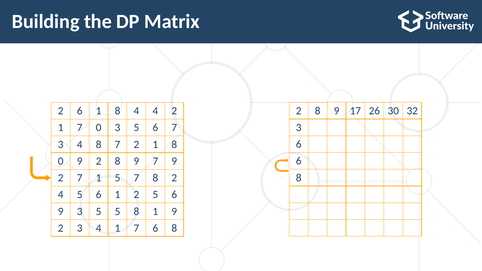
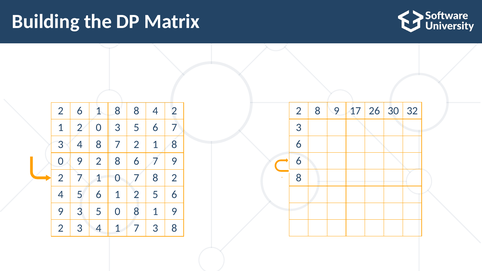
8 4: 4 -> 8
7 at (80, 128): 7 -> 2
9 2 8 9: 9 -> 6
1 5: 5 -> 0
5 5: 5 -> 0
1 7 6: 6 -> 3
